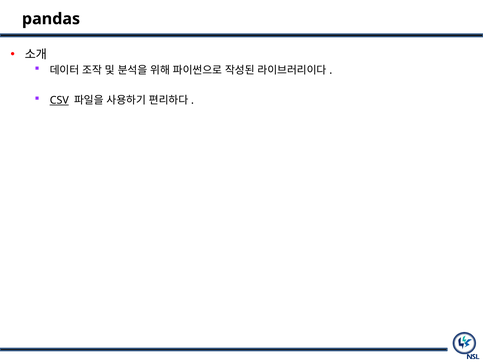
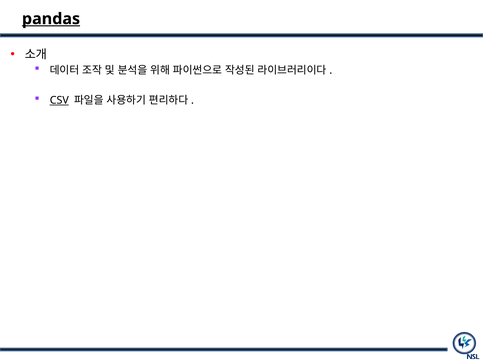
pandas underline: none -> present
